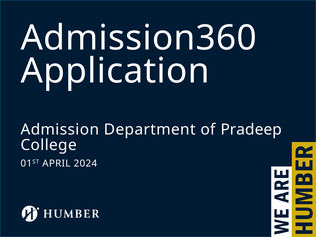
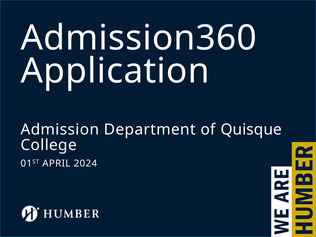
Pradeep: Pradeep -> Quisque
